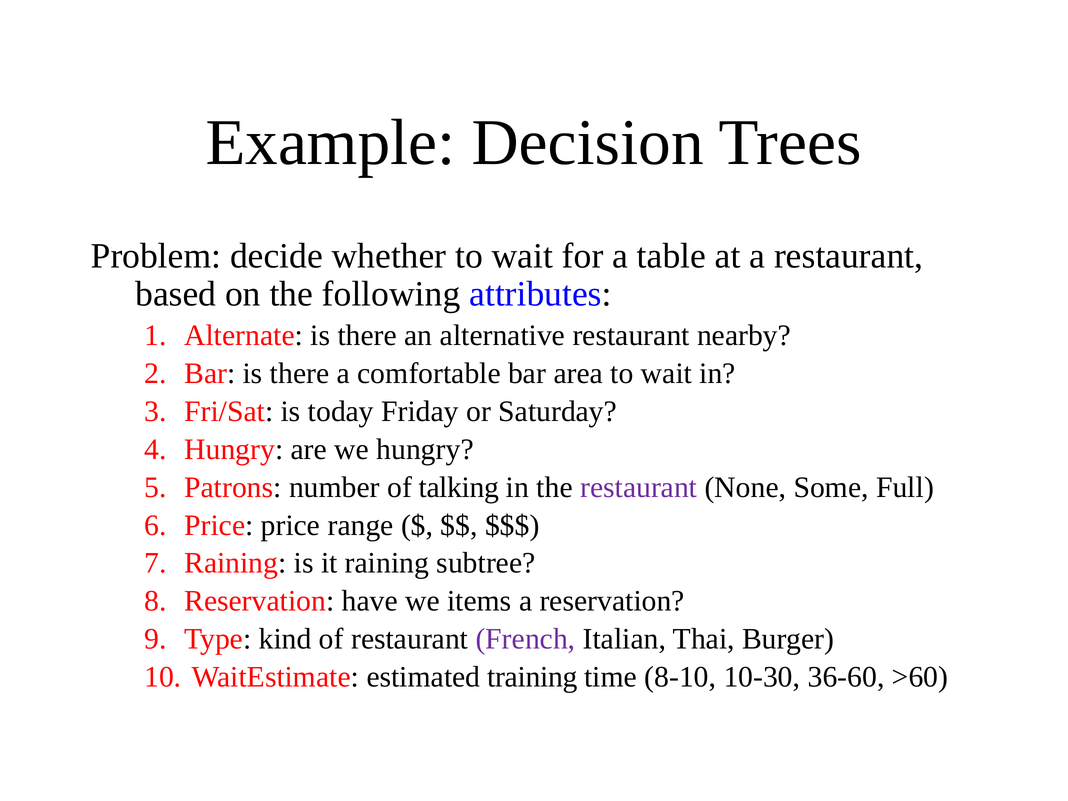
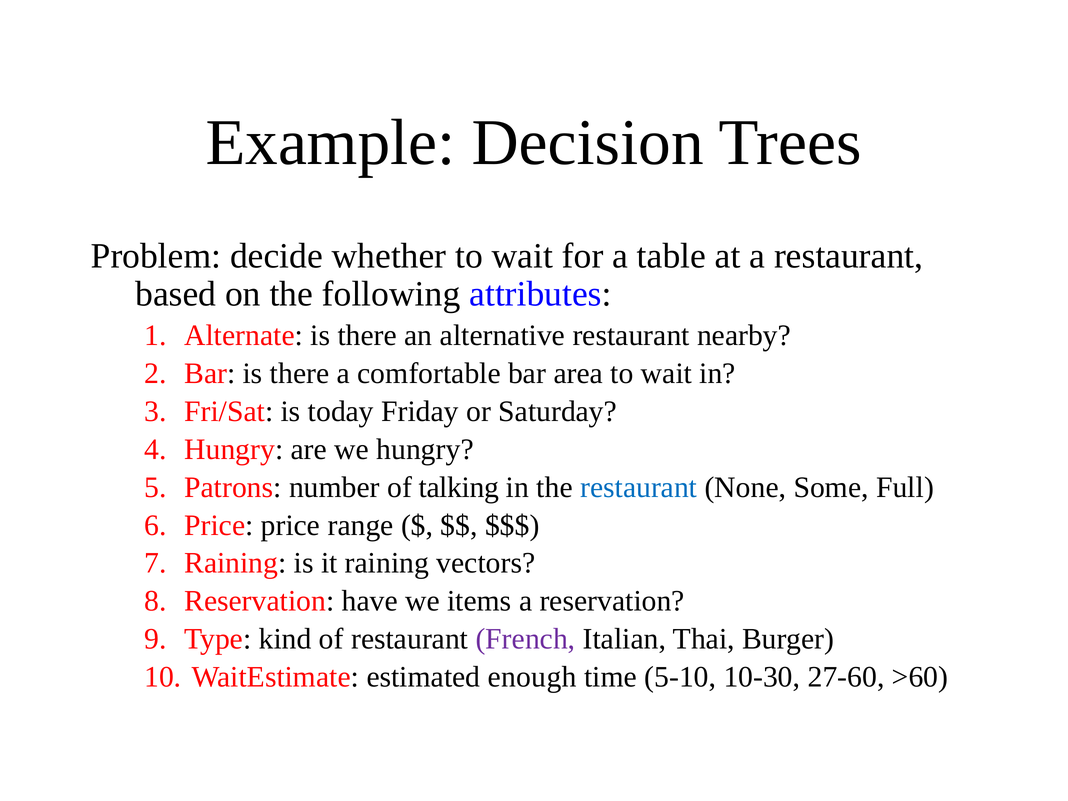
restaurant at (639, 487) colour: purple -> blue
subtree: subtree -> vectors
training: training -> enough
8-10: 8-10 -> 5-10
36-60: 36-60 -> 27-60
